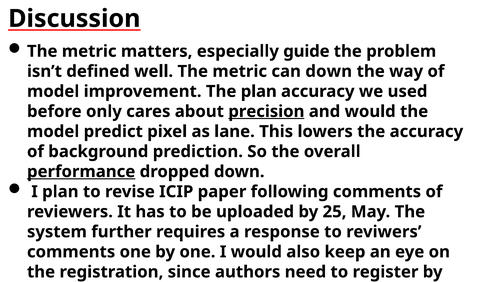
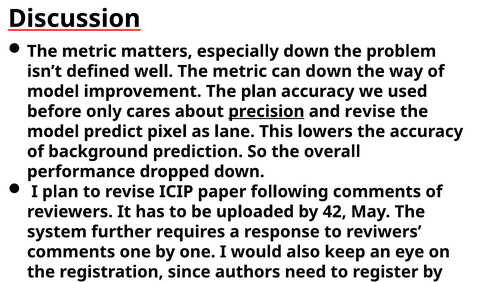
especially guide: guide -> down
and would: would -> revise
performance underline: present -> none
25: 25 -> 42
